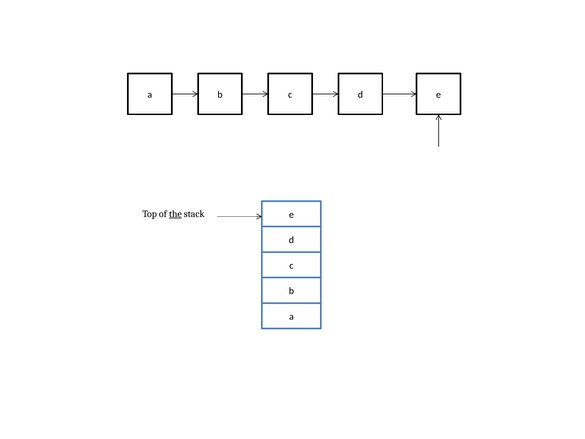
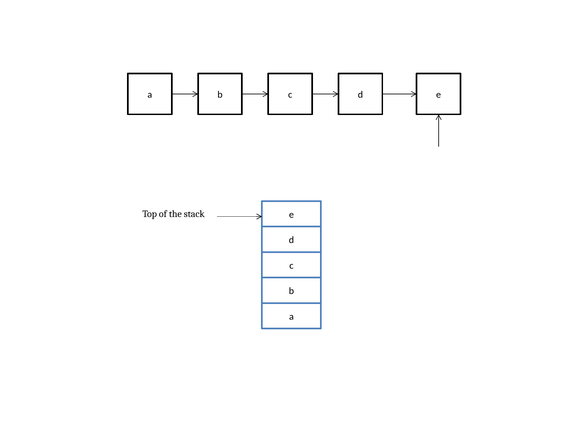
the underline: present -> none
